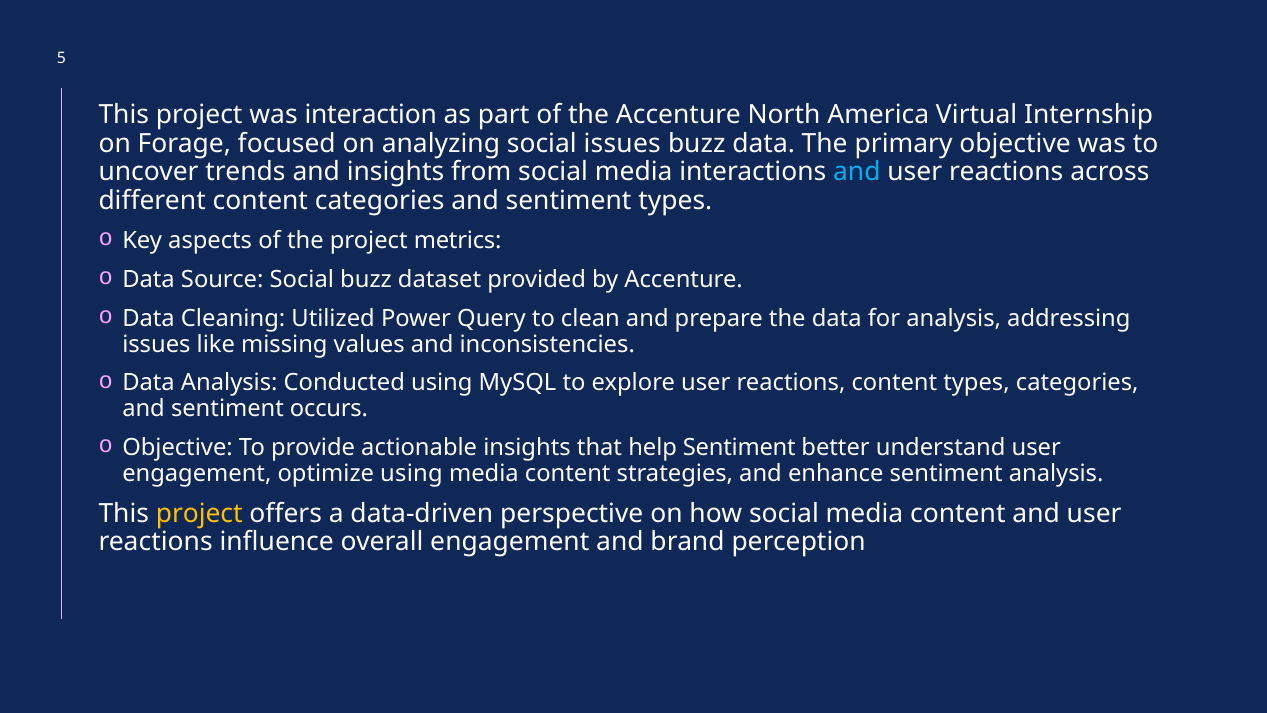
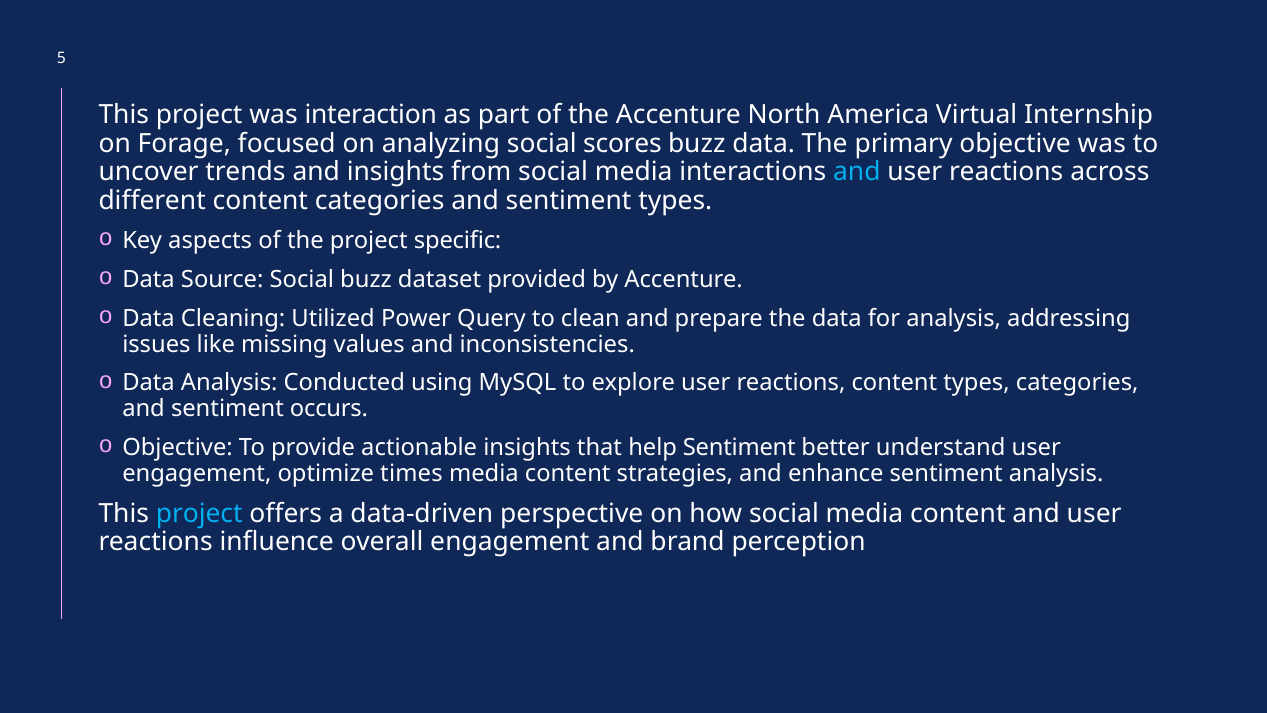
social issues: issues -> scores
metrics: metrics -> specific
optimize using: using -> times
project at (199, 513) colour: yellow -> light blue
